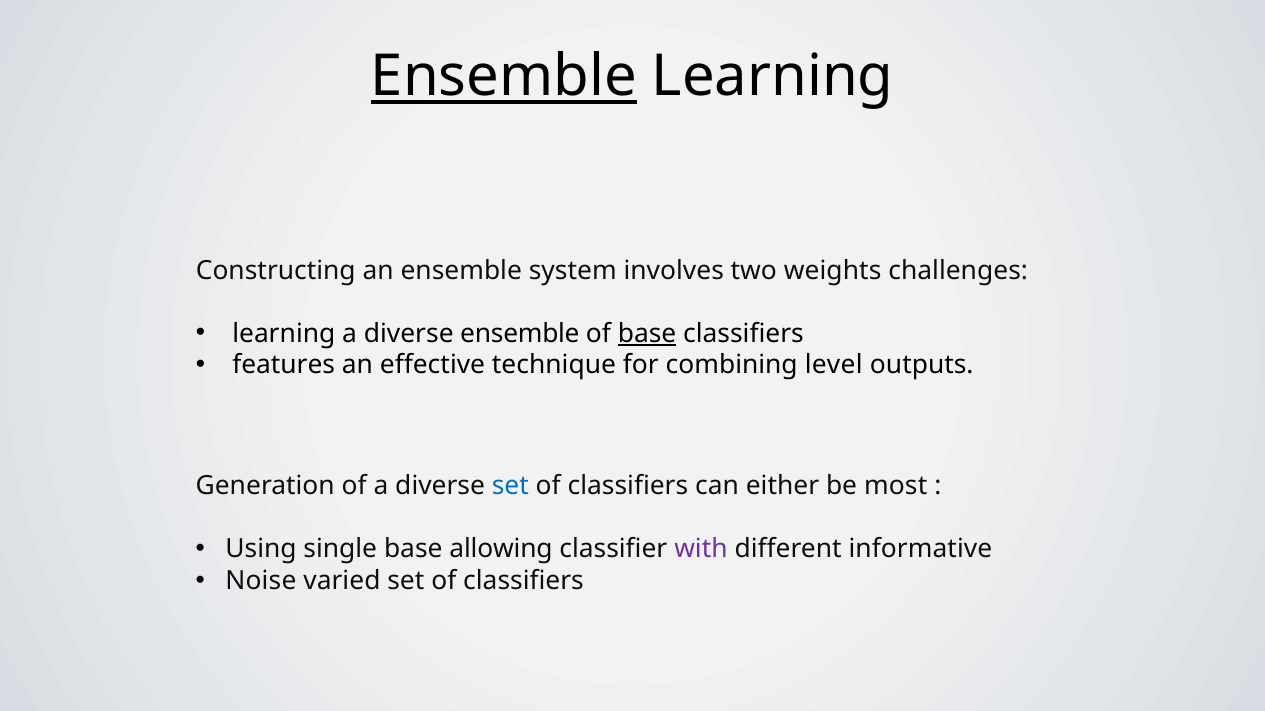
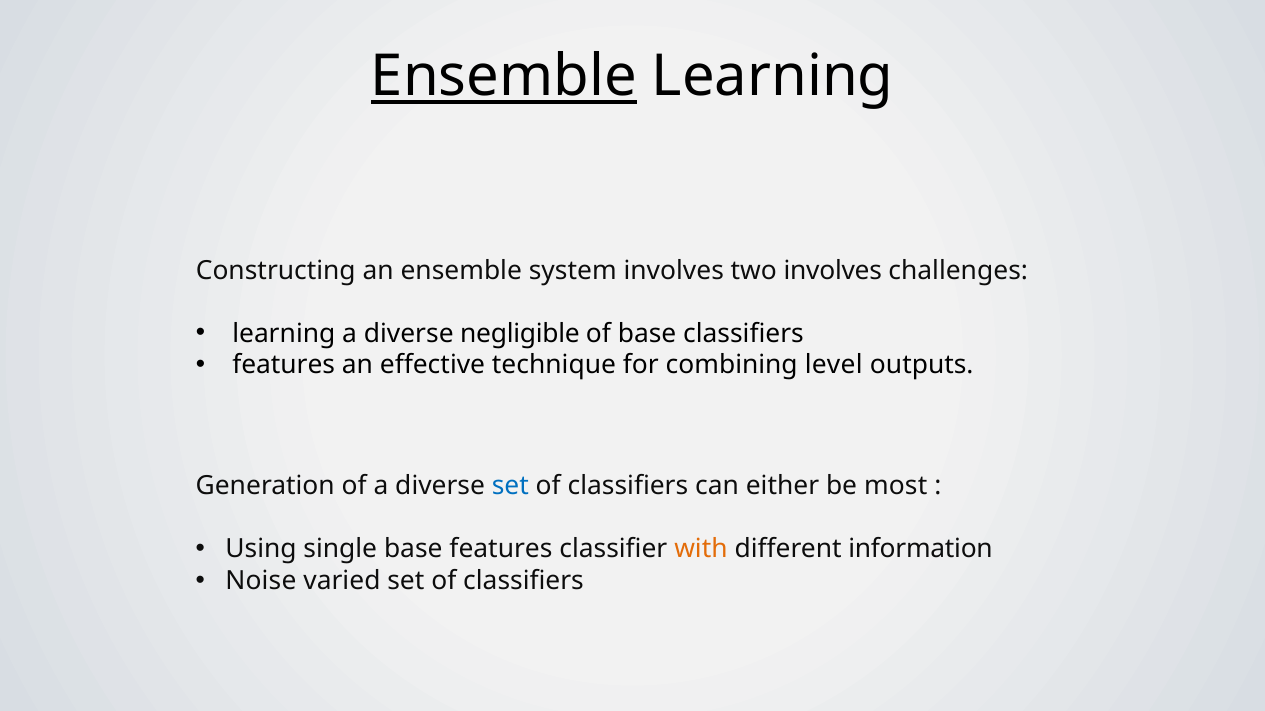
two weights: weights -> involves
diverse ensemble: ensemble -> negligible
base at (647, 334) underline: present -> none
base allowing: allowing -> features
with colour: purple -> orange
informative: informative -> information
